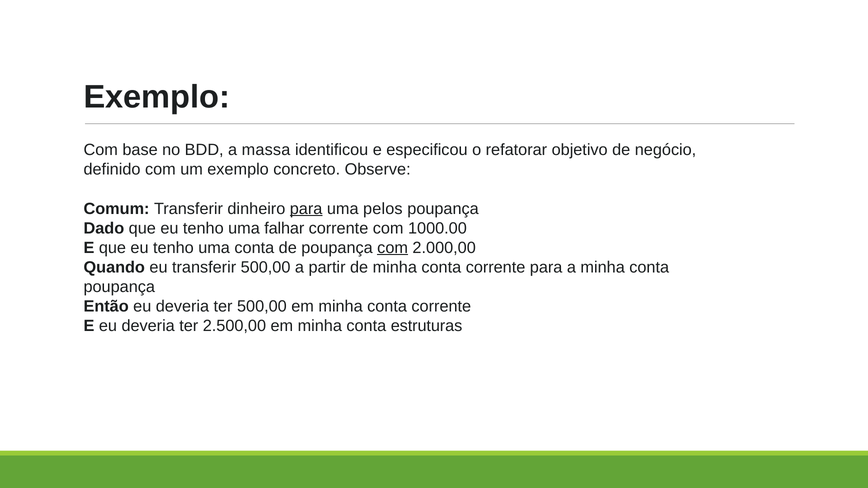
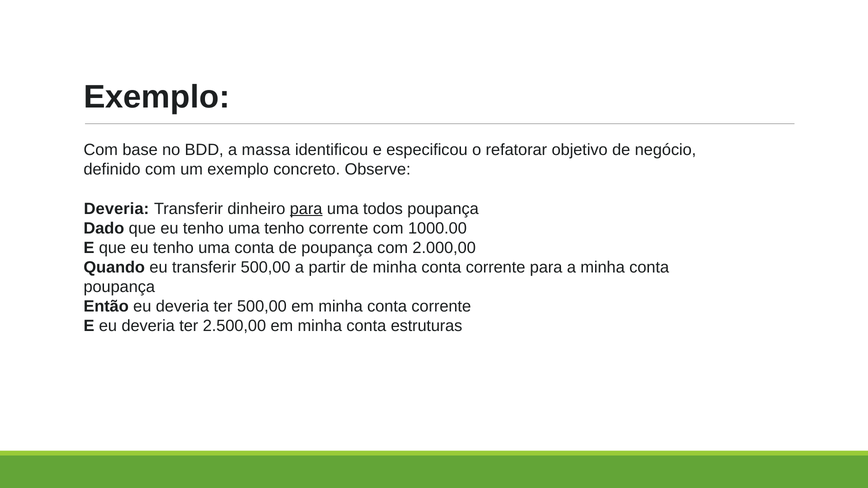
Comum at (117, 209): Comum -> Deveria
pelos: pelos -> todos
uma falhar: falhar -> tenho
com at (393, 248) underline: present -> none
